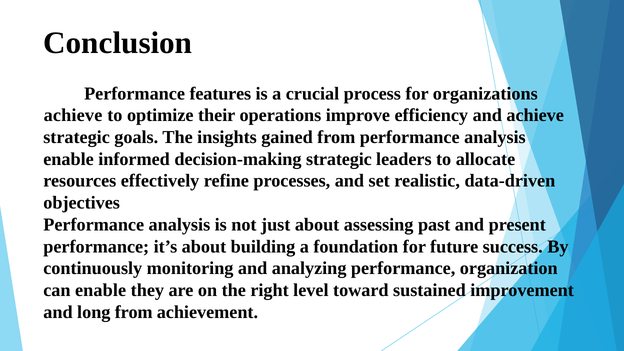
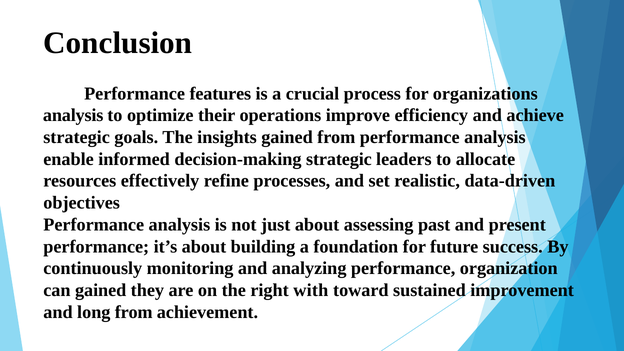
achieve at (73, 115): achieve -> analysis
can enable: enable -> gained
level: level -> with
